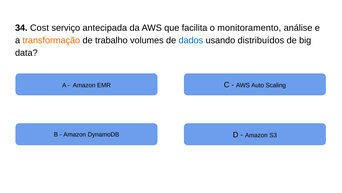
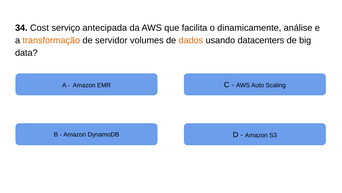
monitoramento: monitoramento -> dinamicamente
trabalho: trabalho -> servidor
dados colour: blue -> orange
distribuídos: distribuídos -> datacenters
